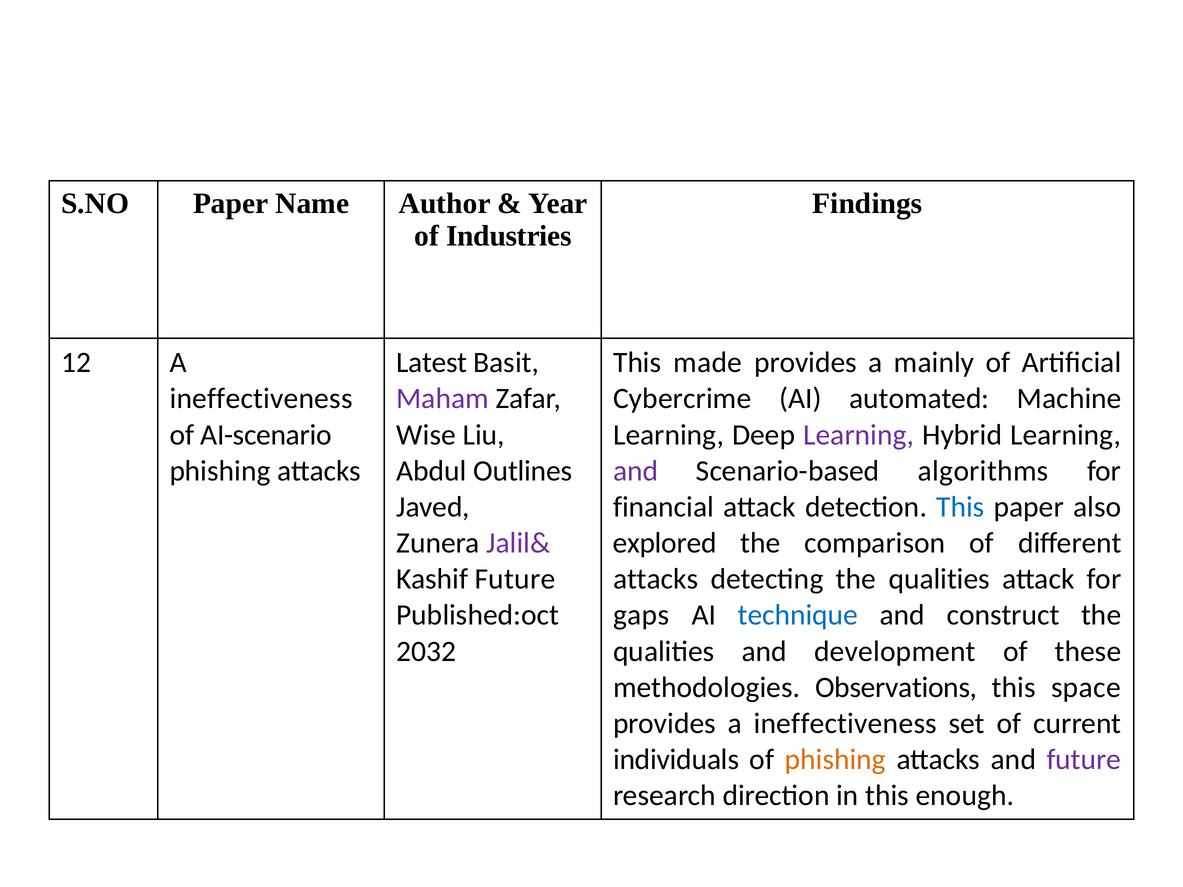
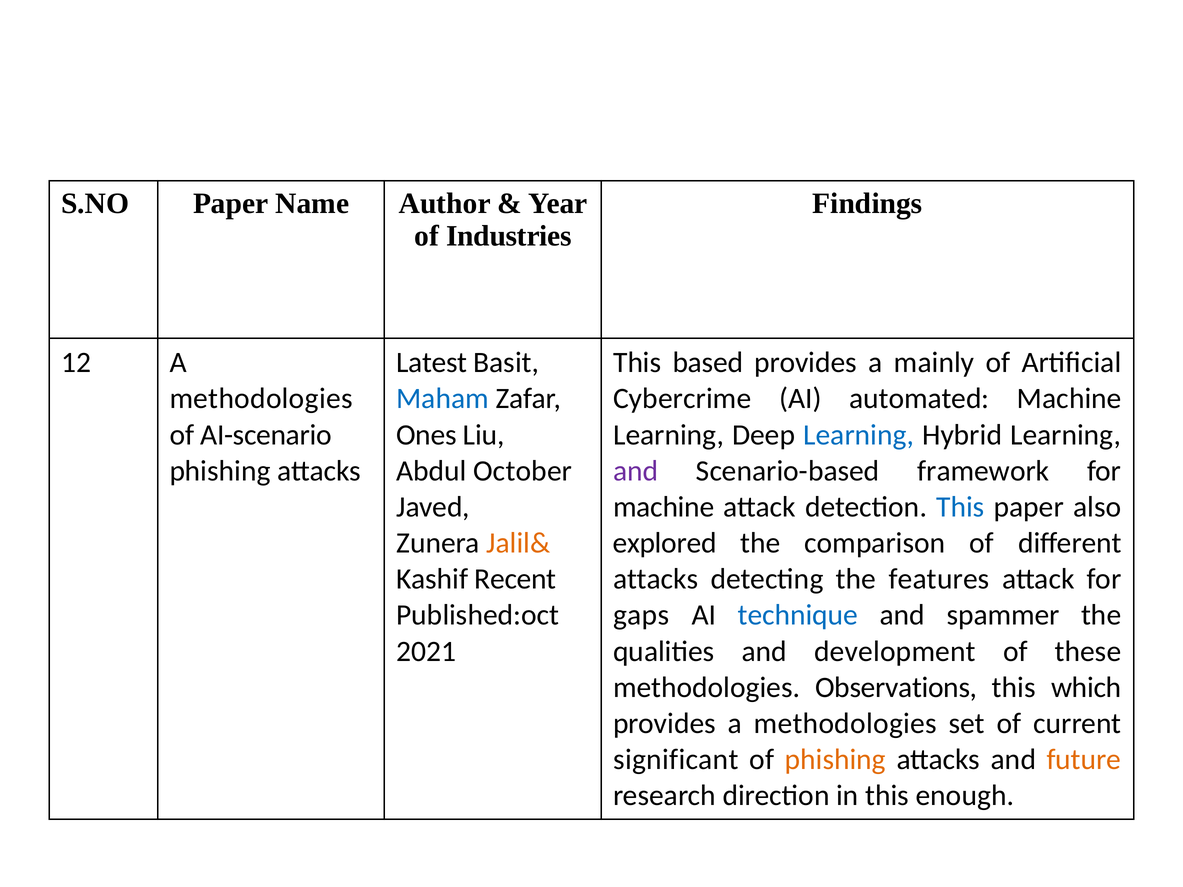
made: made -> based
ineffectiveness at (261, 399): ineffectiveness -> methodologies
Maham colour: purple -> blue
Wise: Wise -> Ones
Learning at (859, 435) colour: purple -> blue
Outlines: Outlines -> October
algorithms: algorithms -> framework
financial at (664, 507): financial -> machine
Jalil& colour: purple -> orange
Kashif Future: Future -> Recent
detecting the qualities: qualities -> features
construct: construct -> spammer
2032: 2032 -> 2021
space: space -> which
provides a ineffectiveness: ineffectiveness -> methodologies
individuals: individuals -> significant
future at (1084, 760) colour: purple -> orange
